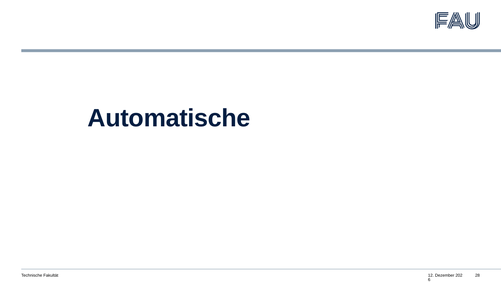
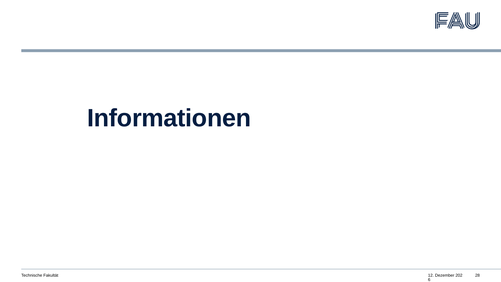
Automatische: Automatische -> Informationen
